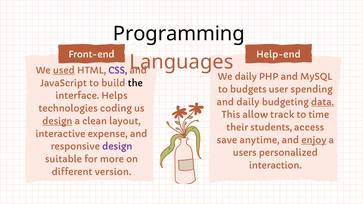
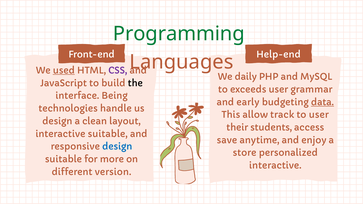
Programming colour: black -> green
budgets: budgets -> exceeds
spending: spending -> grammar
Helps: Helps -> Being
and daily: daily -> early
coding: coding -> handle
to time: time -> user
design at (57, 121) underline: present -> none
interactive expense: expense -> suitable
enjoy underline: present -> none
design at (117, 147) colour: purple -> blue
users: users -> store
interaction at (275, 166): interaction -> interactive
